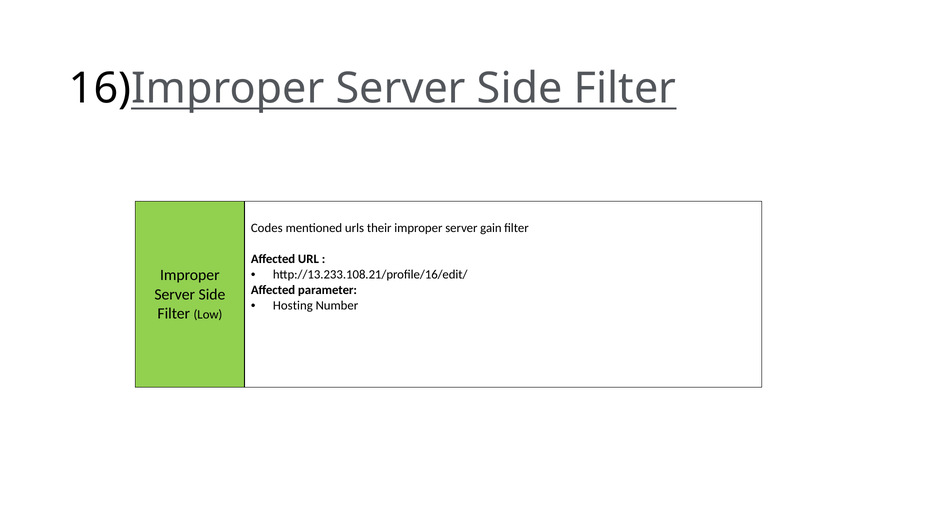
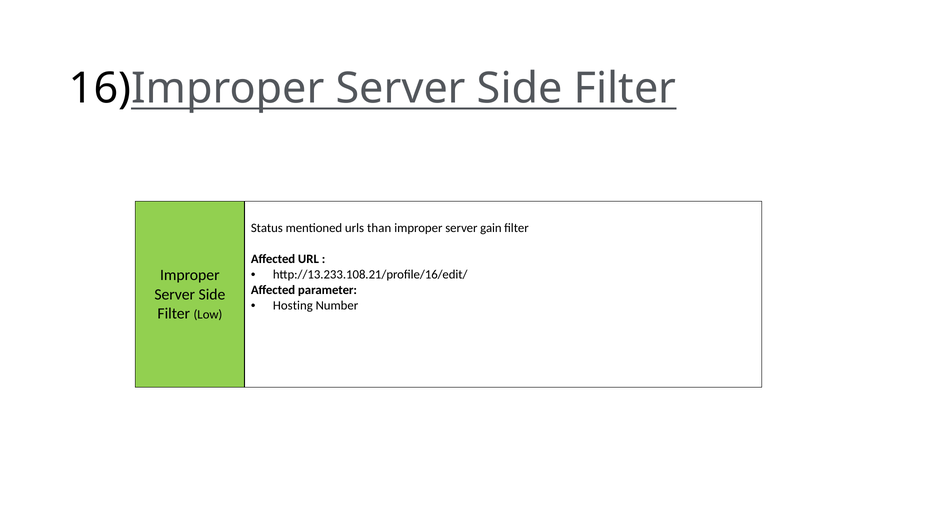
Codes: Codes -> Status
their: their -> than
